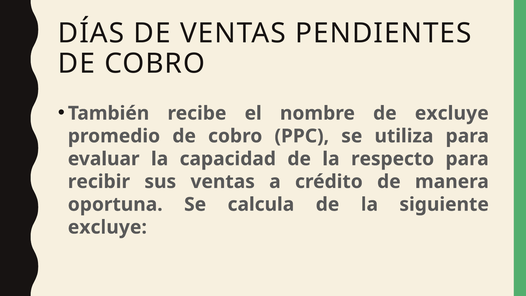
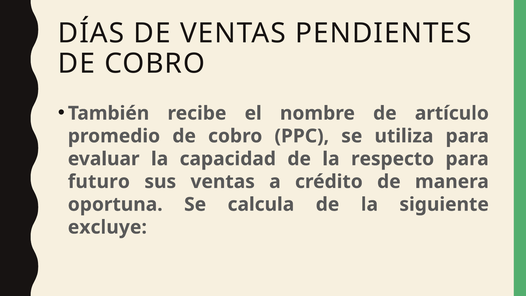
de excluye: excluye -> artículo
recibir: recibir -> futuro
